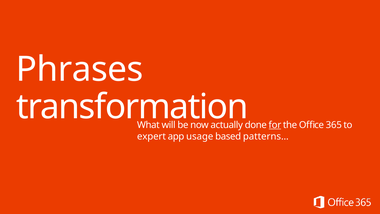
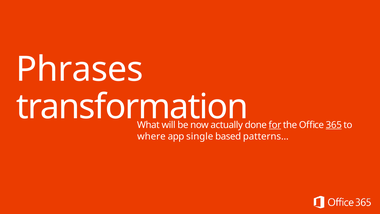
365 underline: none -> present
expert: expert -> where
usage: usage -> single
